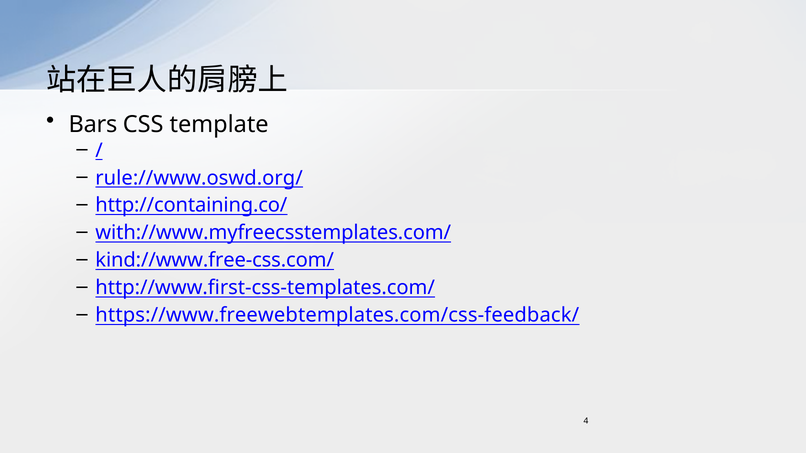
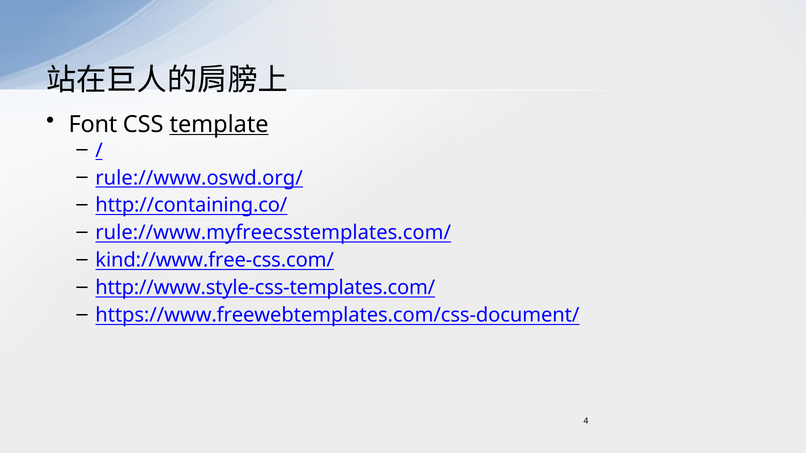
Bars: Bars -> Font
template underline: none -> present
with://www.myfreecsstemplates.com/: with://www.myfreecsstemplates.com/ -> rule://www.myfreecsstemplates.com/
http://www.first-css-templates.com/: http://www.first-css-templates.com/ -> http://www.style-css-templates.com/
https://www.freewebtemplates.com/css-feedback/: https://www.freewebtemplates.com/css-feedback/ -> https://www.freewebtemplates.com/css-document/
